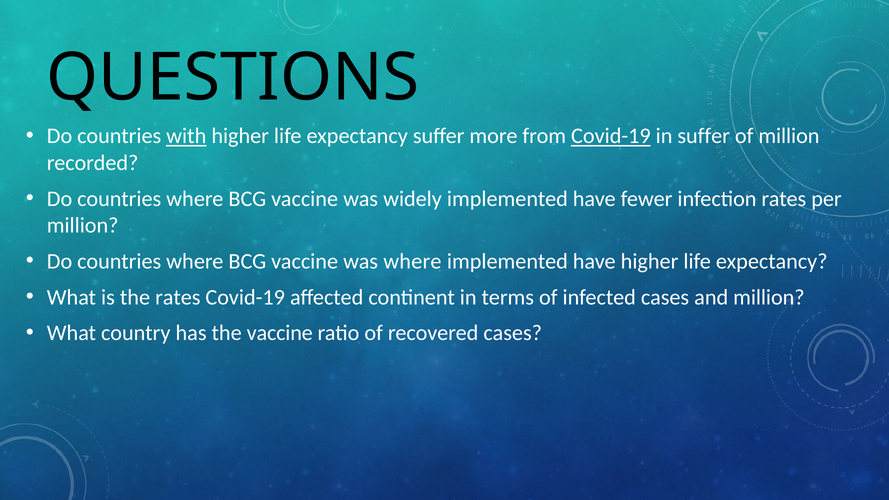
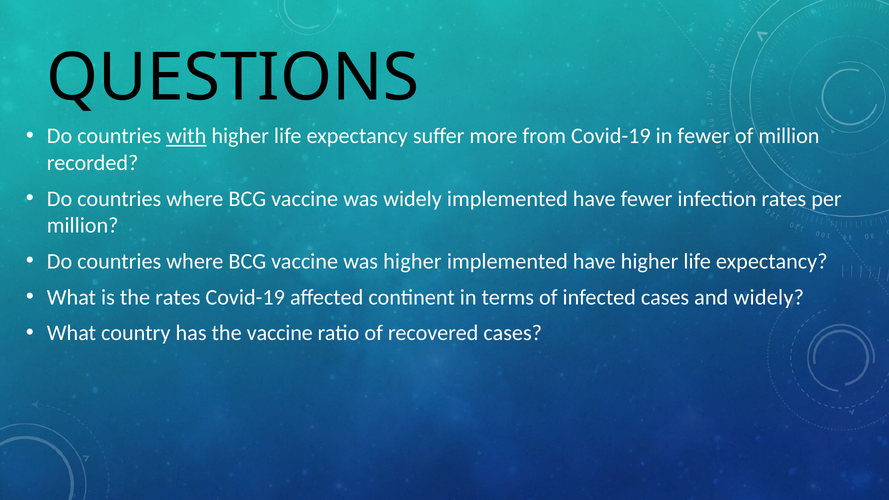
Covid-19 at (611, 136) underline: present -> none
in suffer: suffer -> fewer
was where: where -> higher
and million: million -> widely
